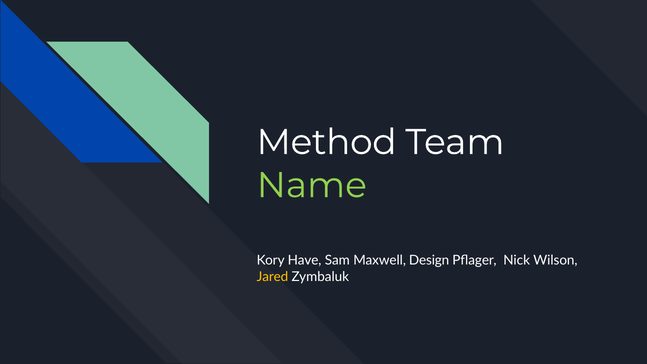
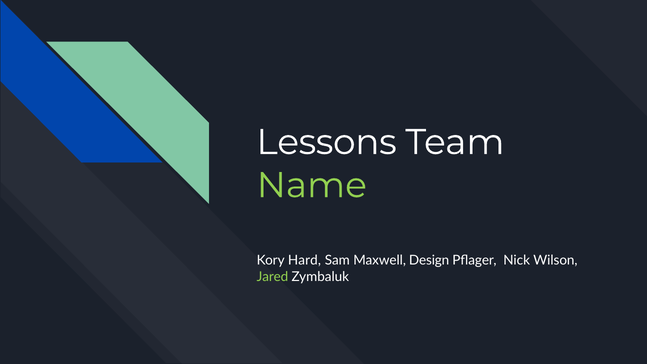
Method: Method -> Lessons
Have: Have -> Hard
Jared colour: yellow -> light green
